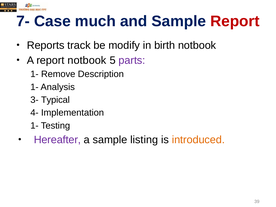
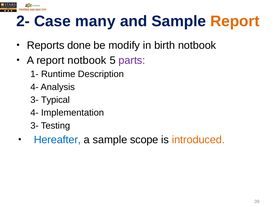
7-: 7- -> 2-
much: much -> many
Report at (235, 21) colour: red -> orange
track: track -> done
Remove: Remove -> Runtime
1- at (34, 87): 1- -> 4-
1- at (34, 126): 1- -> 3-
Hereafter colour: purple -> blue
listing: listing -> scope
